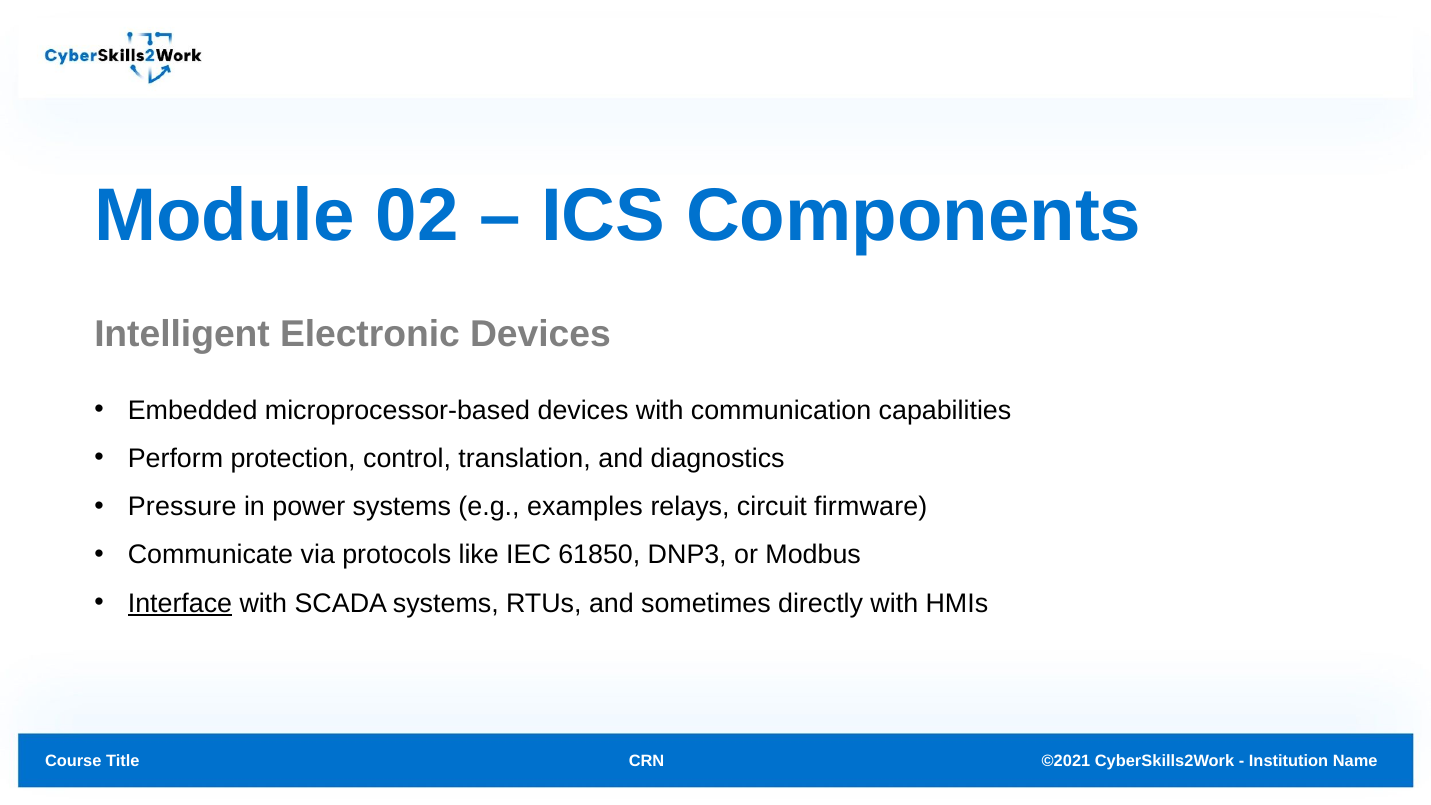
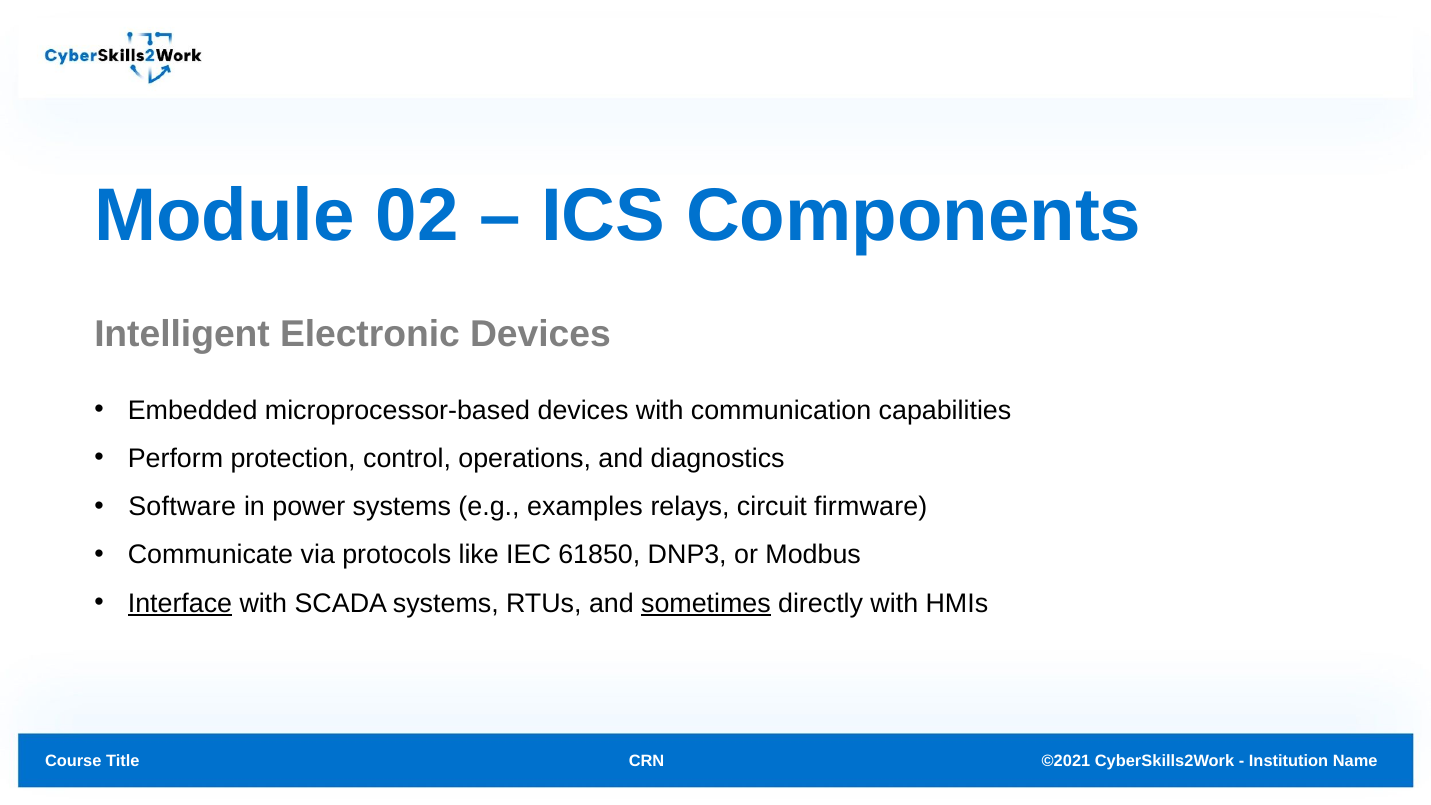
translation: translation -> operations
Pressure: Pressure -> Software
sometimes underline: none -> present
